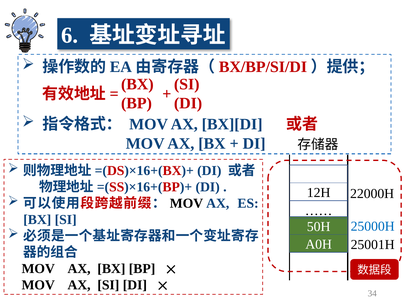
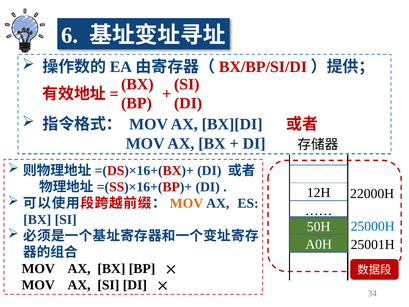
MOV at (186, 203) colour: black -> orange
